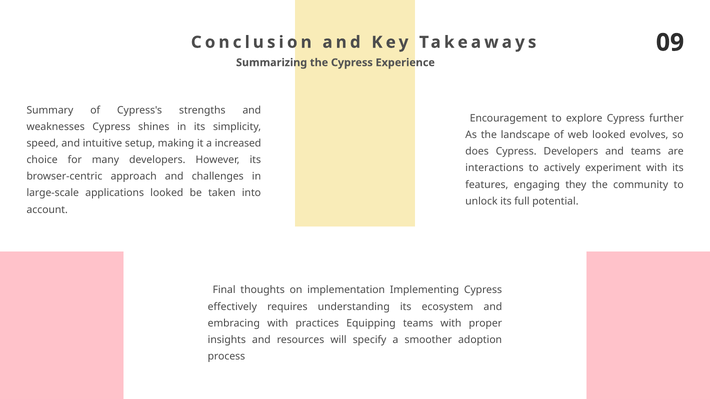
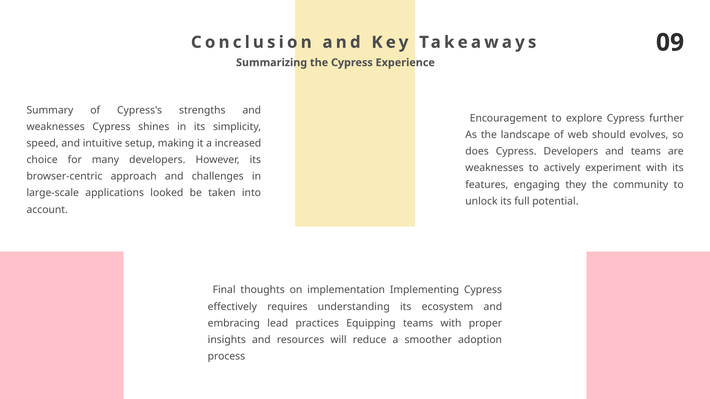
web looked: looked -> should
interactions at (494, 168): interactions -> weaknesses
embracing with: with -> lead
specify: specify -> reduce
